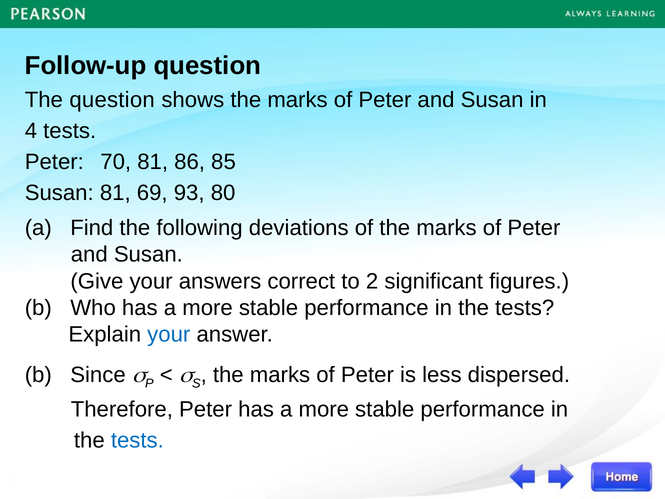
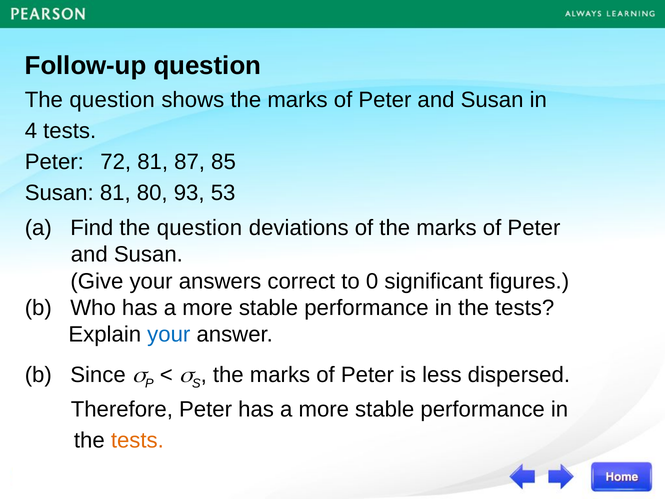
70: 70 -> 72
86: 86 -> 87
69: 69 -> 80
80: 80 -> 53
Find the following: following -> question
2: 2 -> 0
tests at (137, 440) colour: blue -> orange
